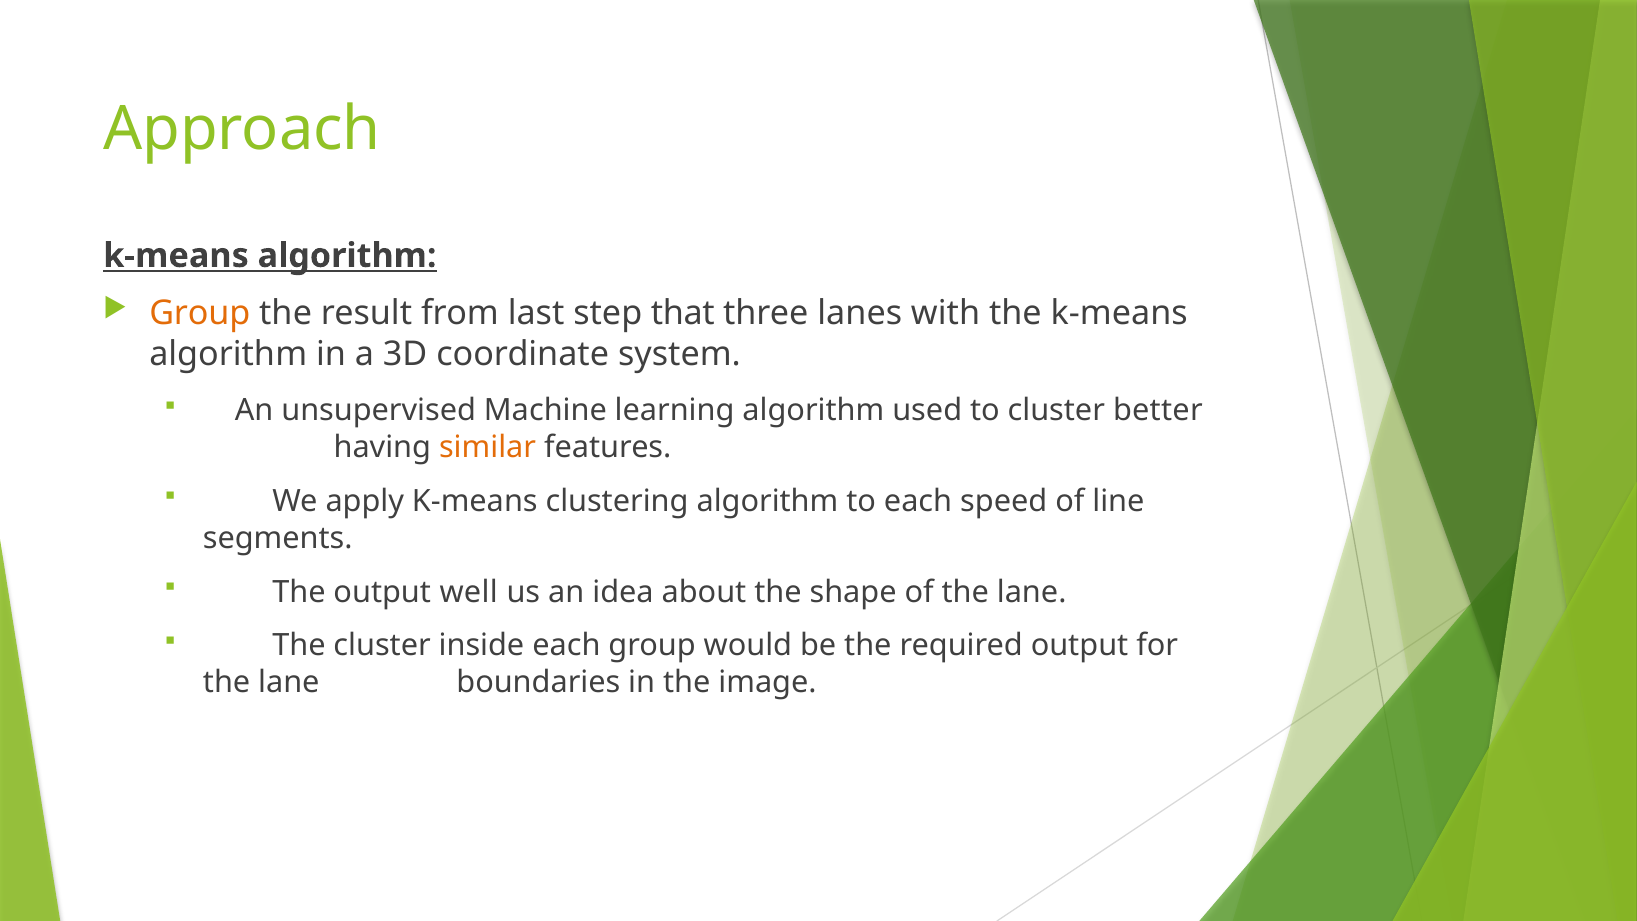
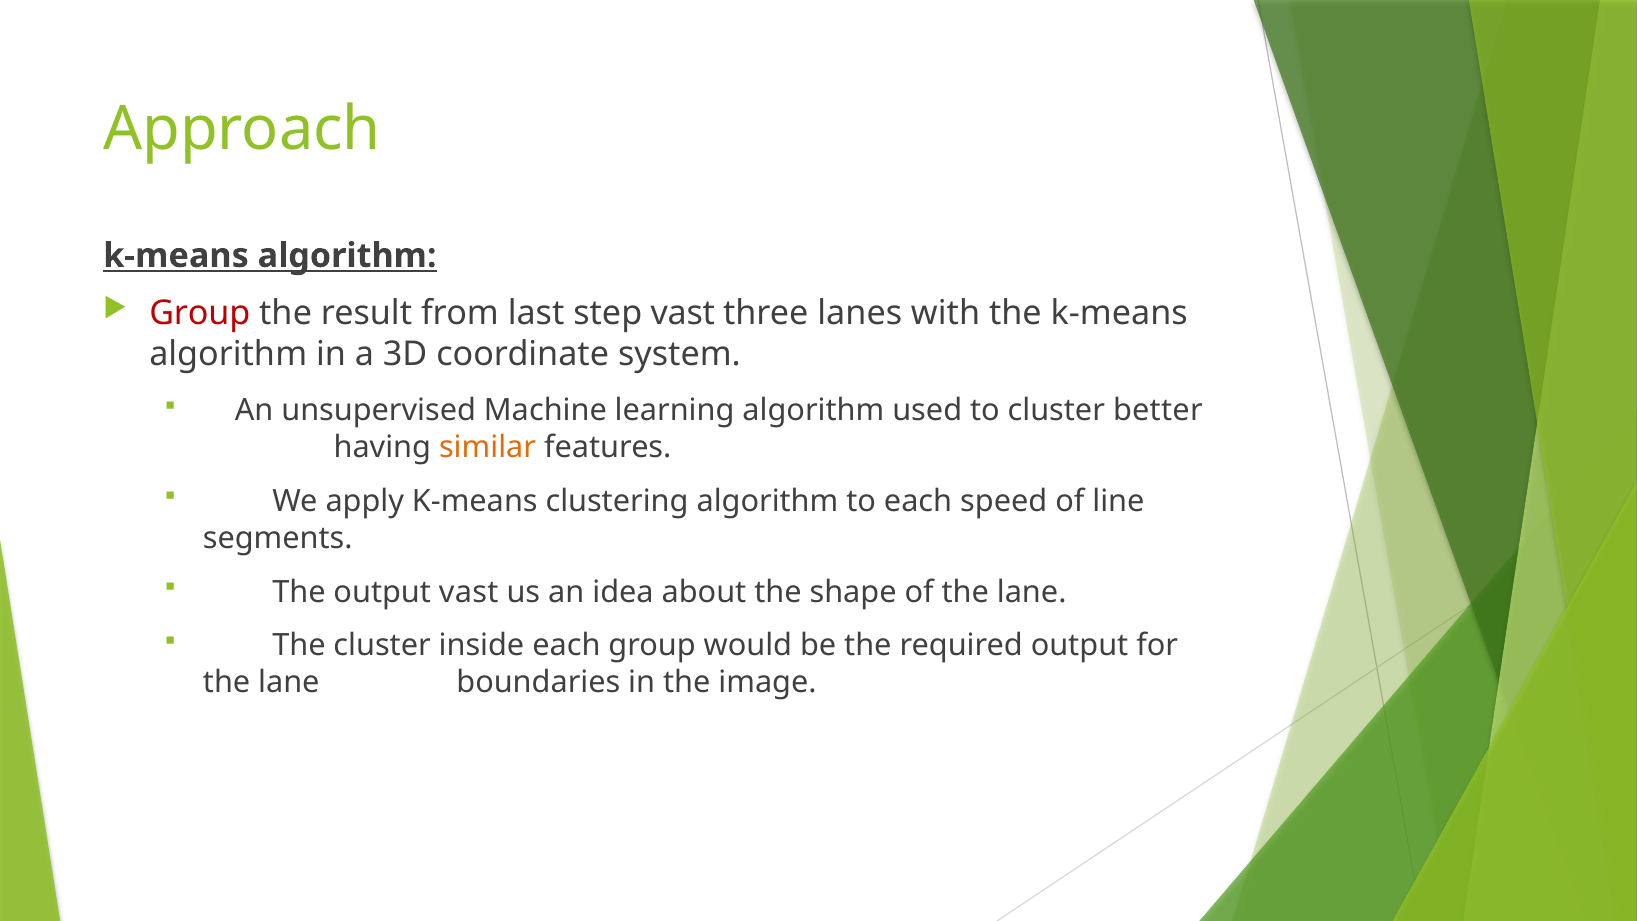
Group at (200, 314) colour: orange -> red
step that: that -> vast
output well: well -> vast
